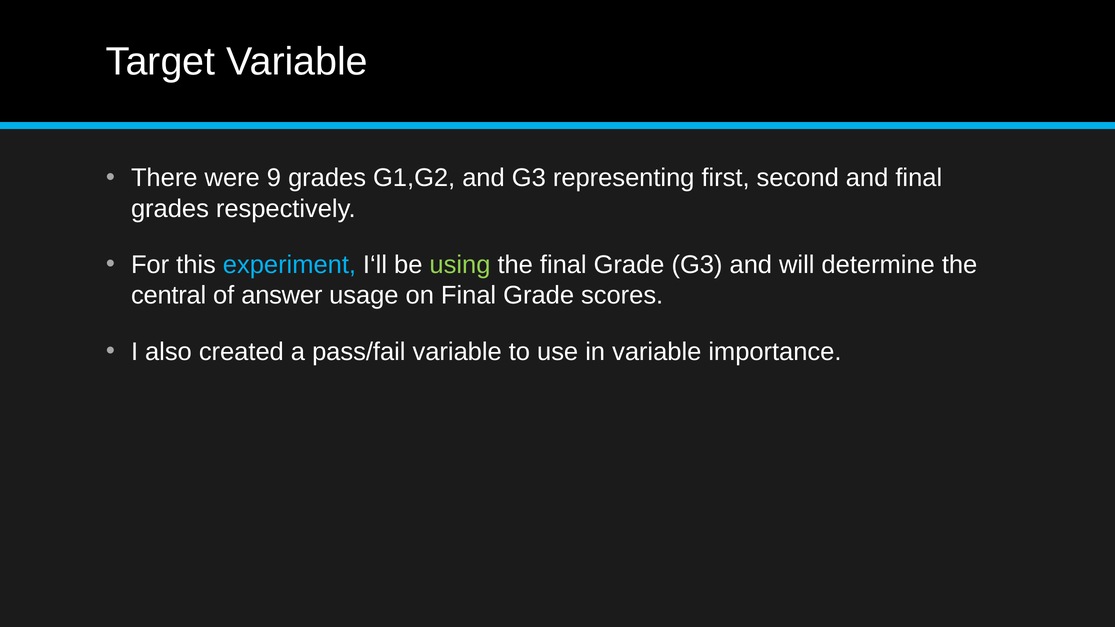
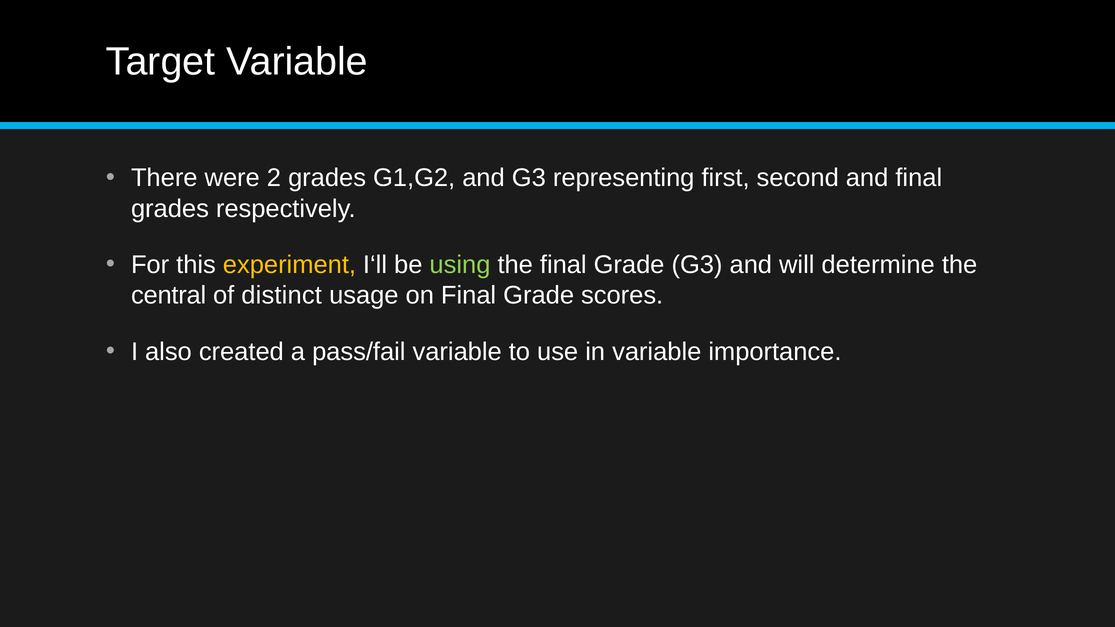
9: 9 -> 2
experiment colour: light blue -> yellow
answer: answer -> distinct
